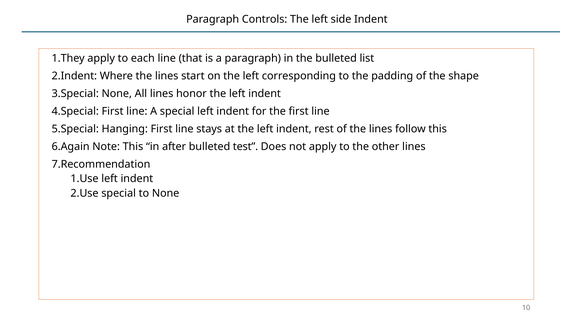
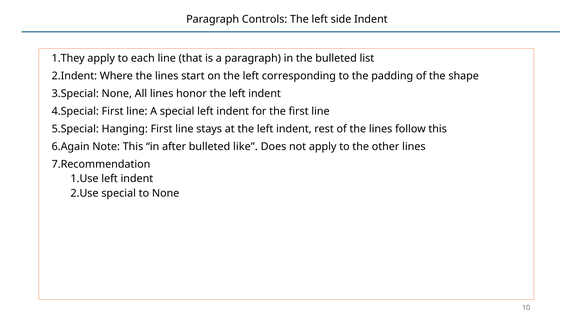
test: test -> like
